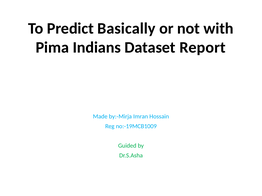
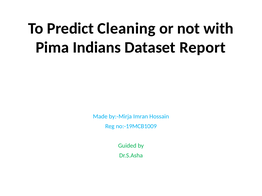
Basically: Basically -> Cleaning
